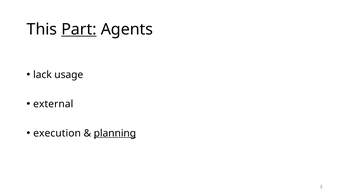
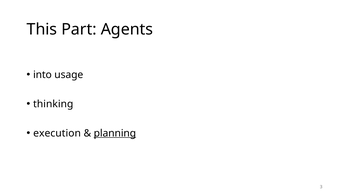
Part underline: present -> none
lack: lack -> into
external: external -> thinking
